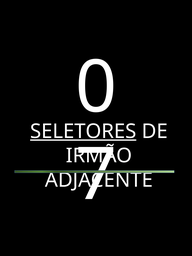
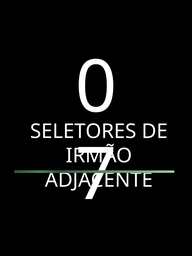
SELETORES at (83, 131) underline: present -> none
